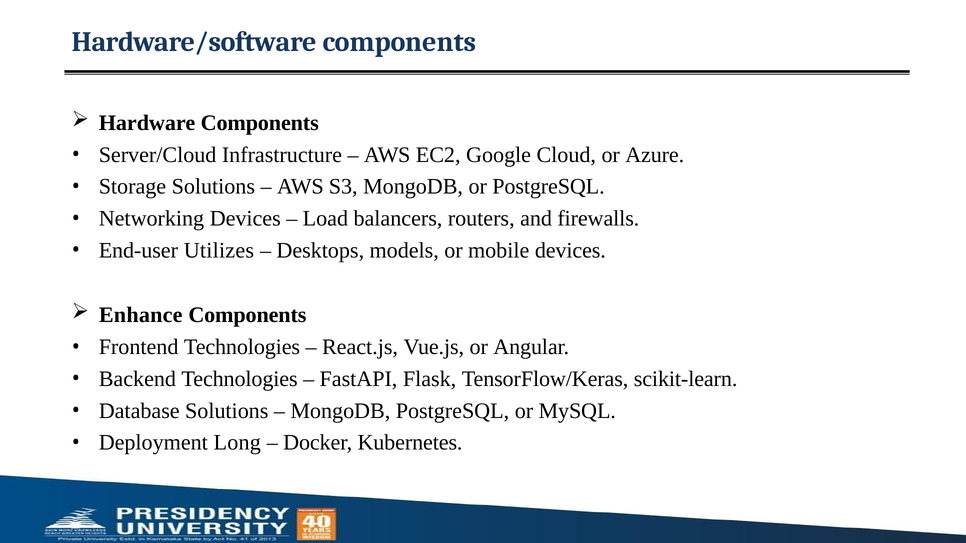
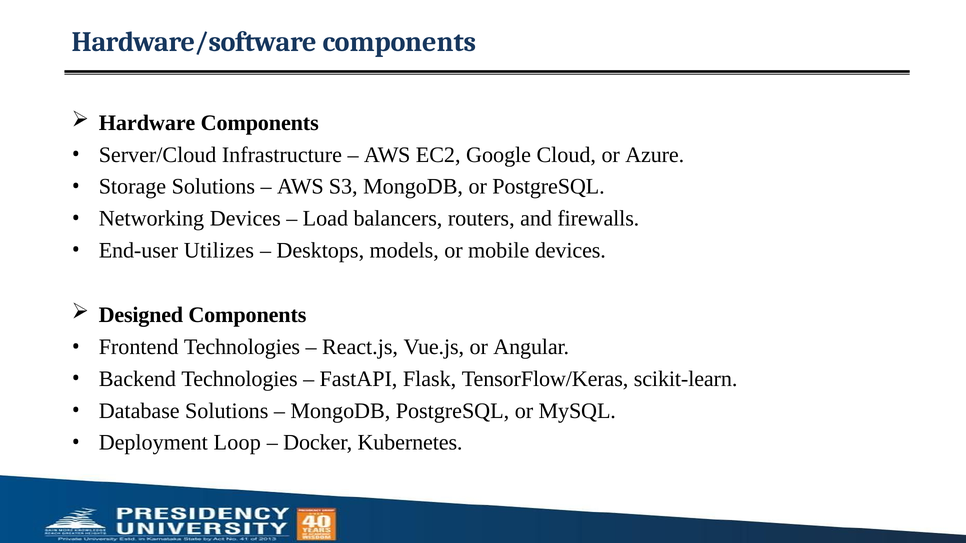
Enhance: Enhance -> Designed
Long: Long -> Loop
